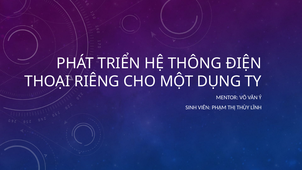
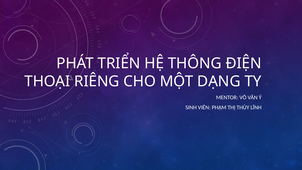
DỤNG: DỤNG -> DẠNG
